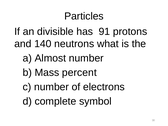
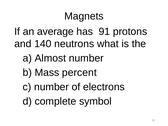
Particles: Particles -> Magnets
divisible: divisible -> average
